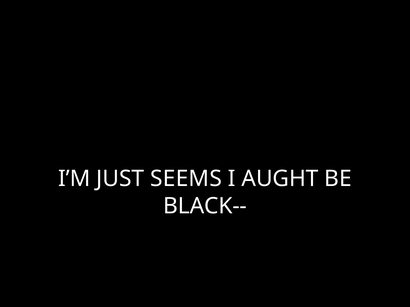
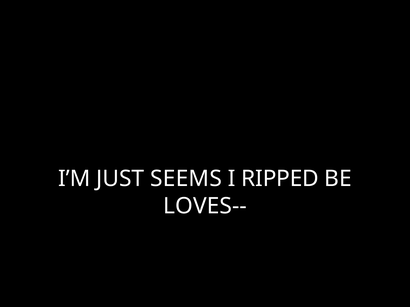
AUGHT: AUGHT -> RIPPED
BLACK--: BLACK-- -> LOVES--
